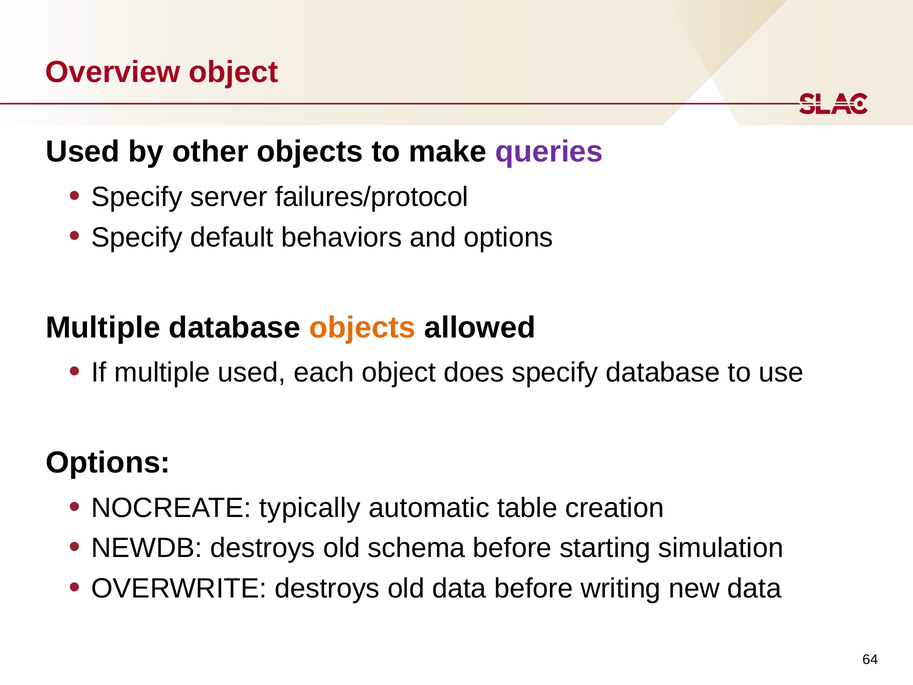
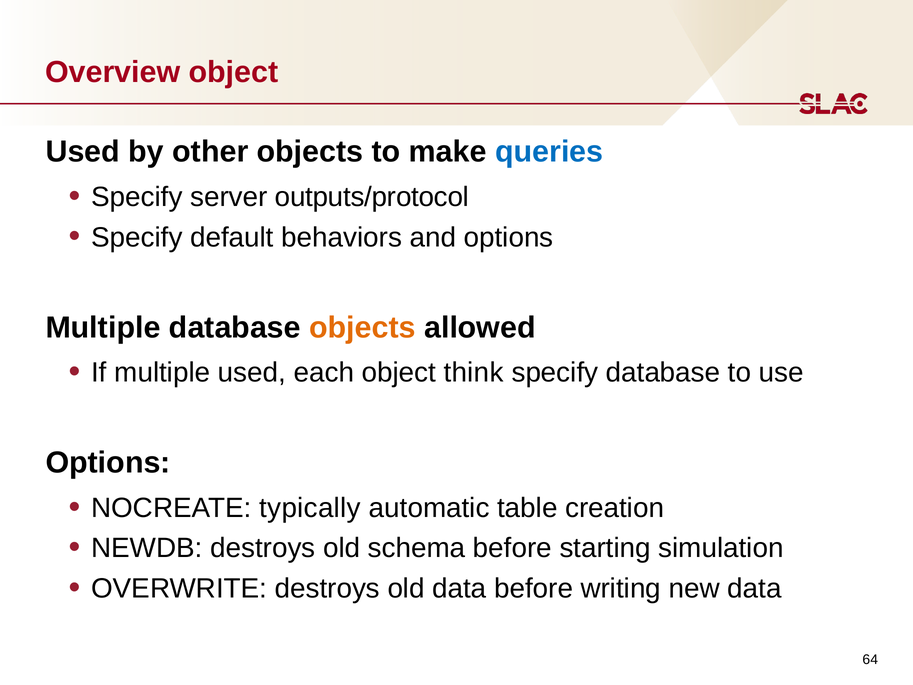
queries colour: purple -> blue
failures/protocol: failures/protocol -> outputs/protocol
does: does -> think
